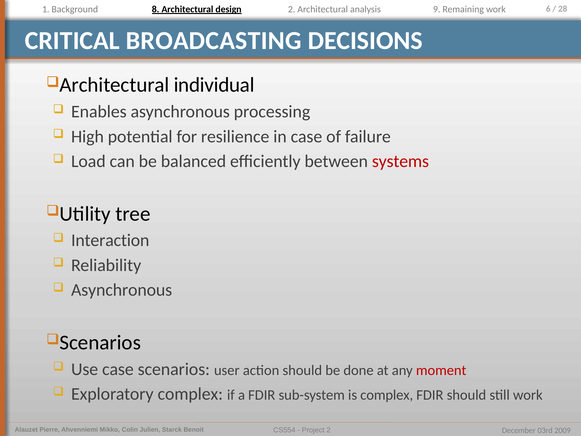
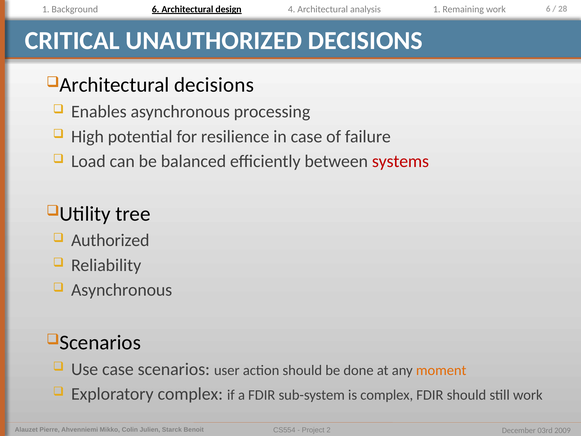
Background 8: 8 -> 6
design 2: 2 -> 4
analysis 9: 9 -> 1
BROADCASTING: BROADCASTING -> UNAUTHORIZED
individual at (214, 85): individual -> decisions
Interaction: Interaction -> Authorized
moment colour: red -> orange
